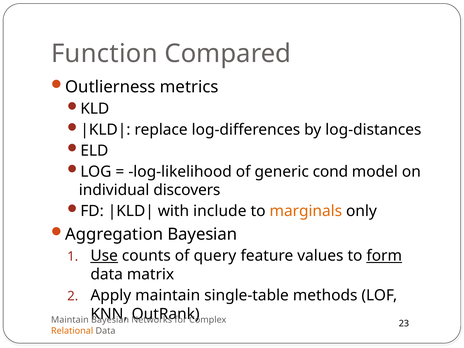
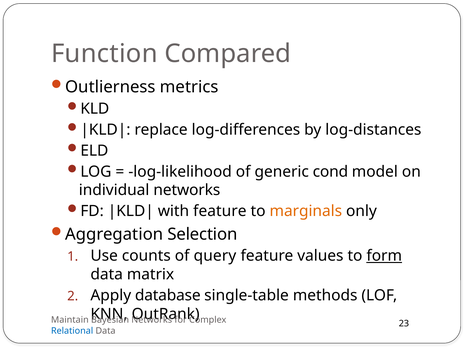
individual discovers: discovers -> networks
with include: include -> feature
Aggregation Bayesian: Bayesian -> Selection
Use underline: present -> none
Apply maintain: maintain -> database
Relational colour: orange -> blue
